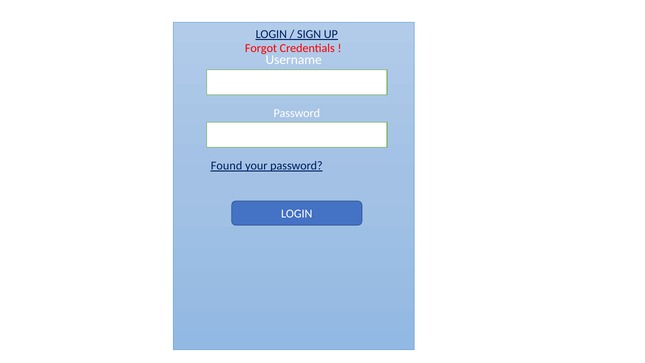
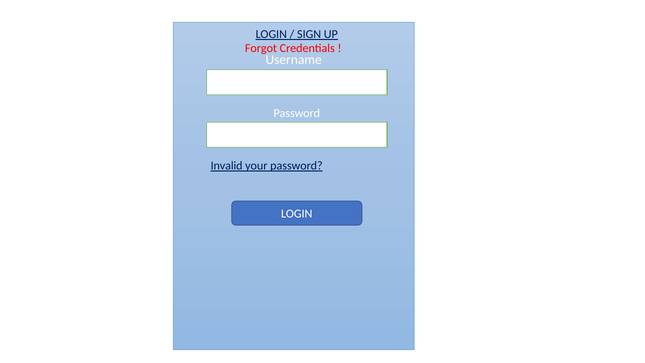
Found: Found -> Invalid
